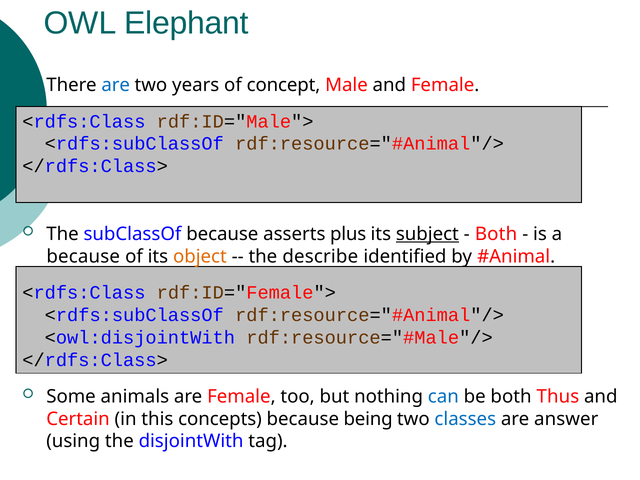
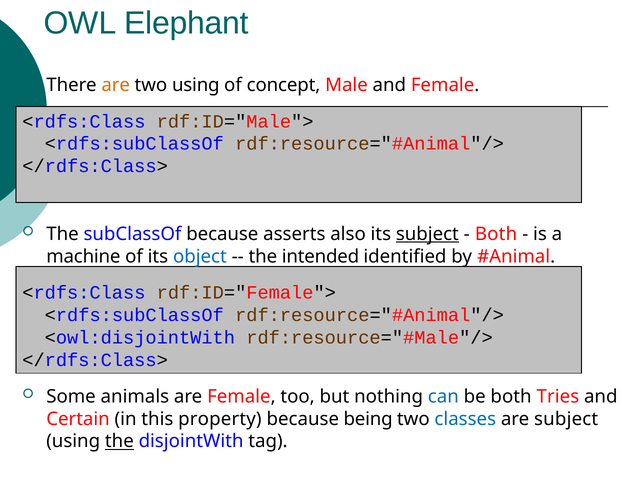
are at (116, 85) colour: blue -> orange
two years: years -> using
plus: plus -> also
because at (83, 256): because -> machine
object colour: orange -> blue
describe: describe -> intended
Thus: Thus -> Tries
concepts: concepts -> property
are answer: answer -> subject
the at (119, 441) underline: none -> present
